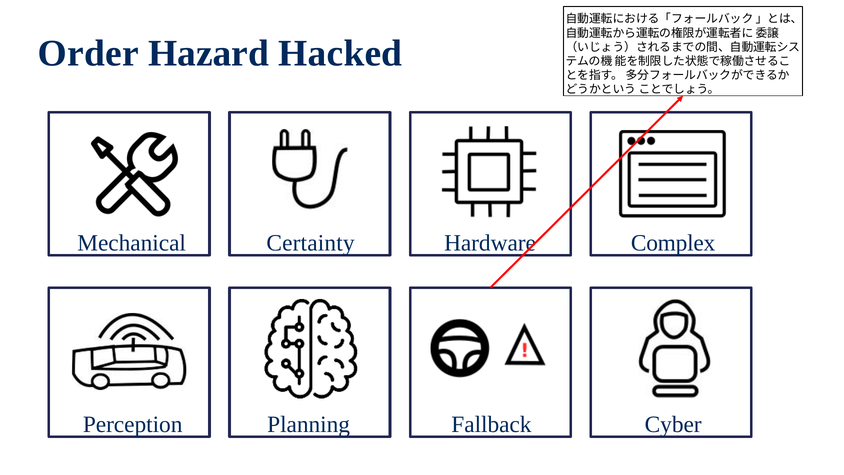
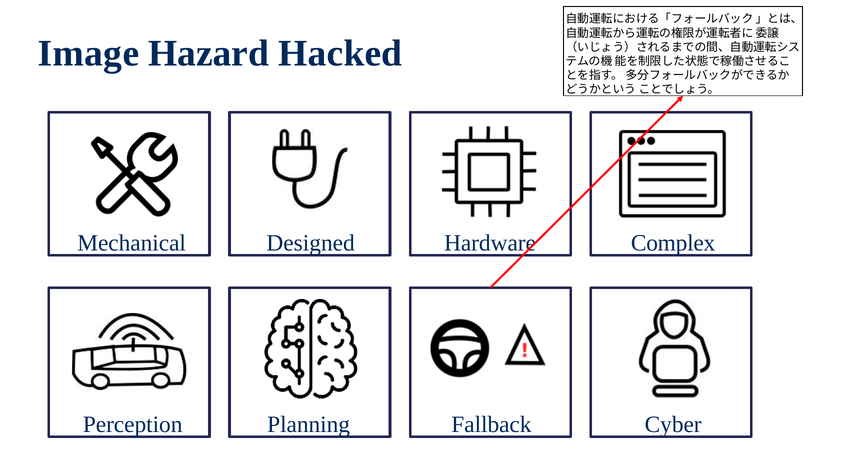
Order: Order -> Image
Certainty: Certainty -> Designed
